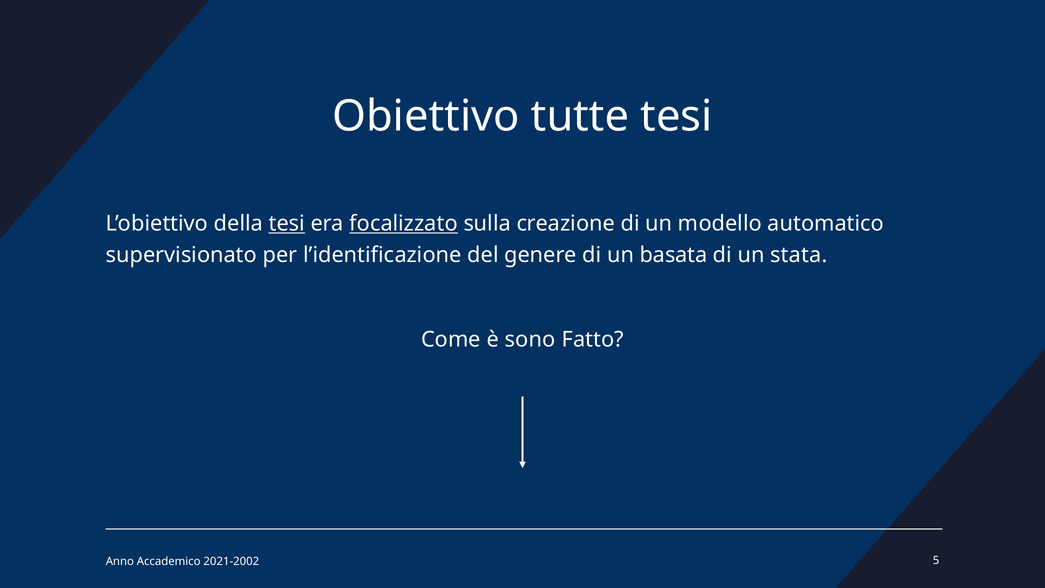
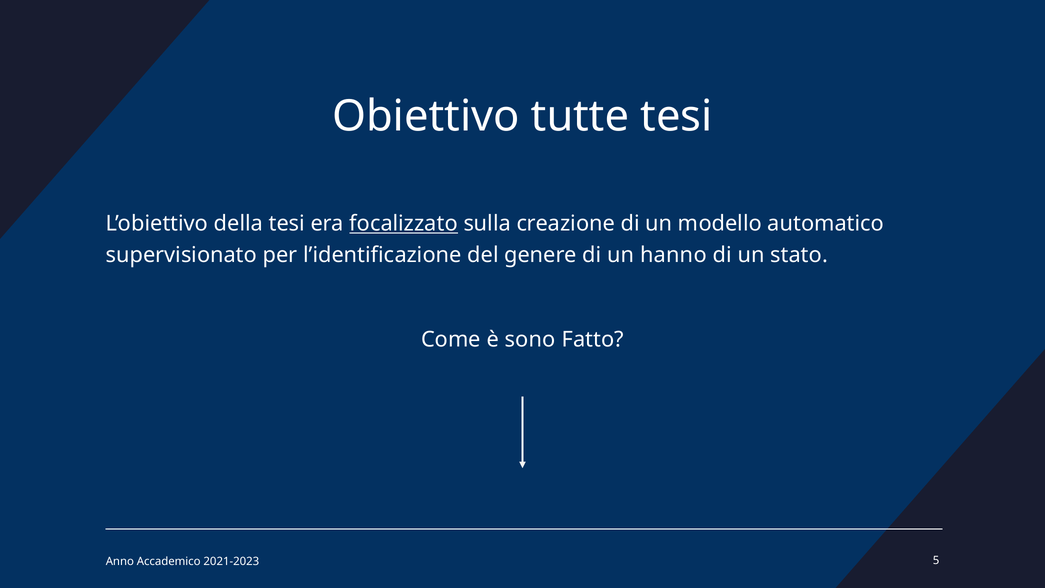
tesi at (287, 224) underline: present -> none
basata: basata -> hanno
stata: stata -> stato
2021-2002: 2021-2002 -> 2021-2023
